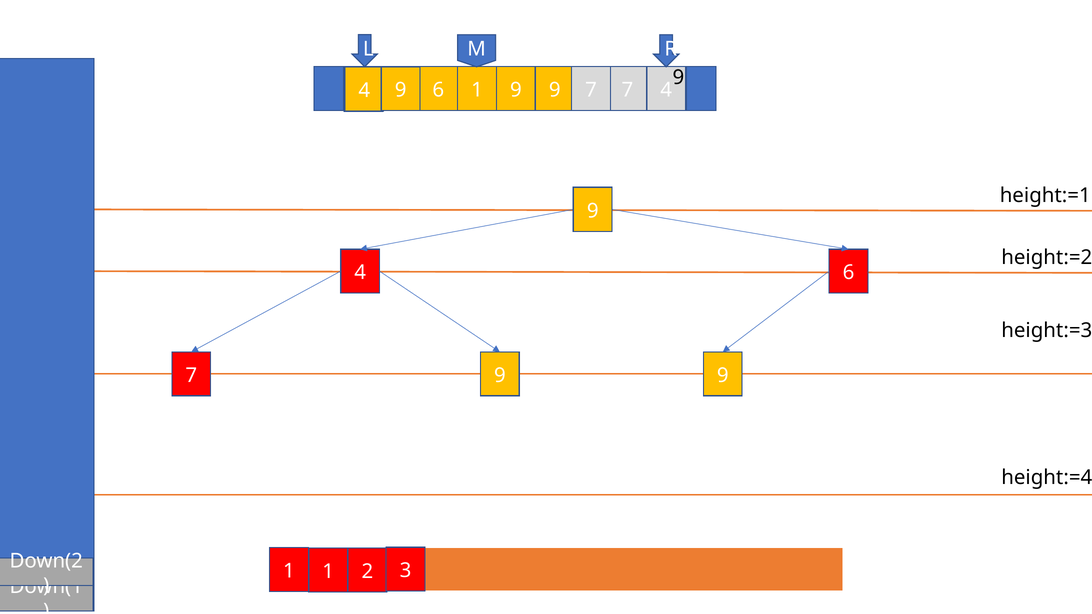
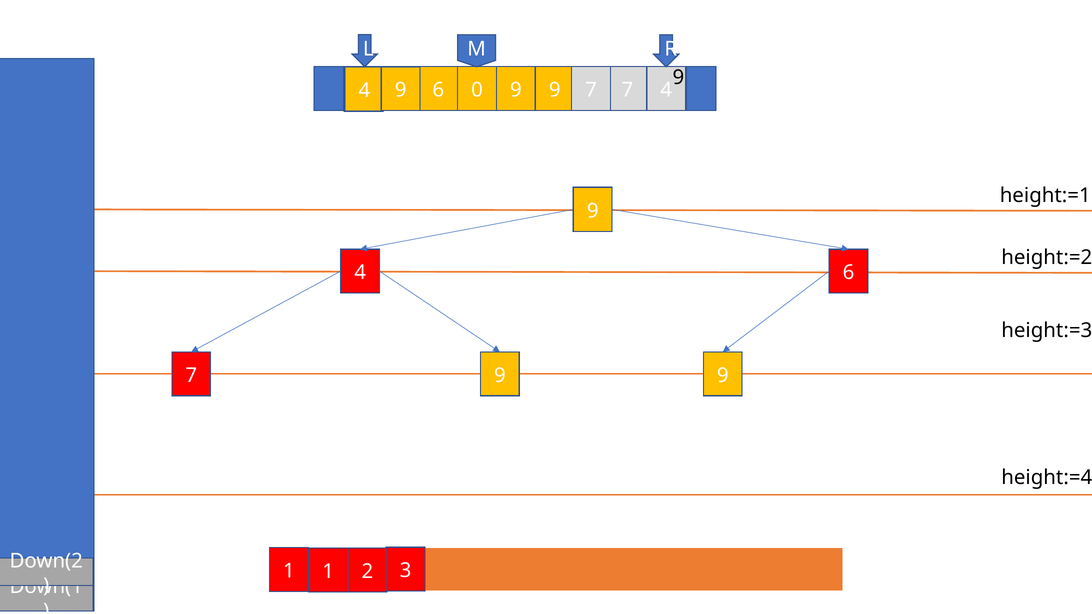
6 1: 1 -> 0
